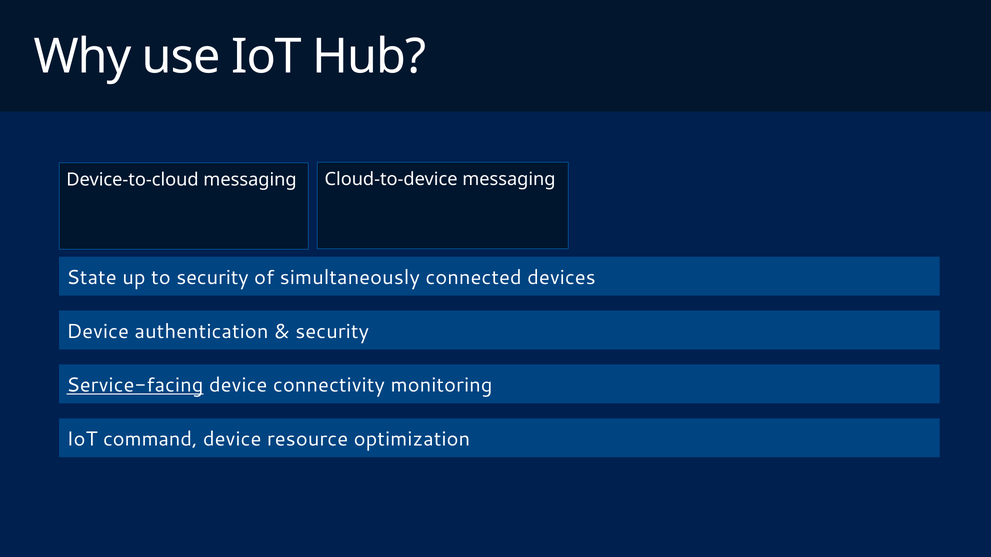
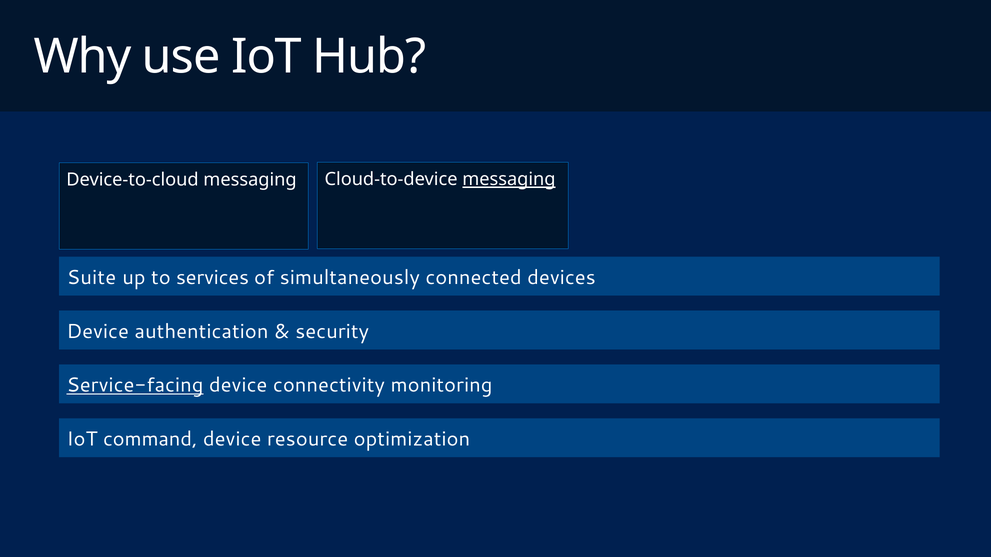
messaging at (509, 180) underline: none -> present
State: State -> Suite
to security: security -> services
